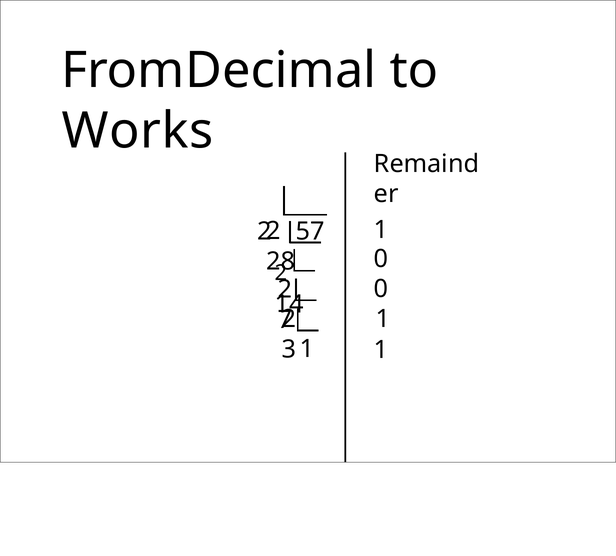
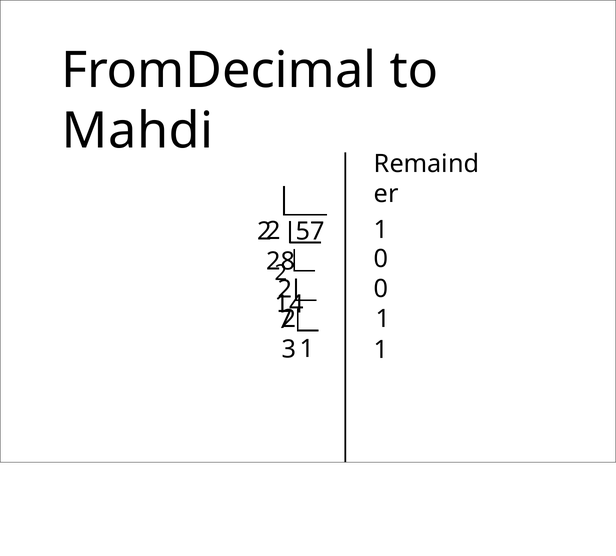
Works: Works -> Mahdi
